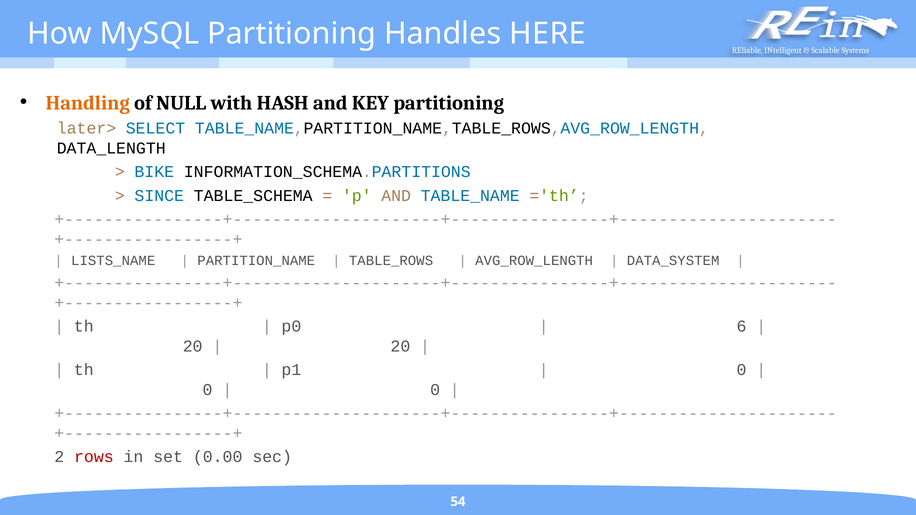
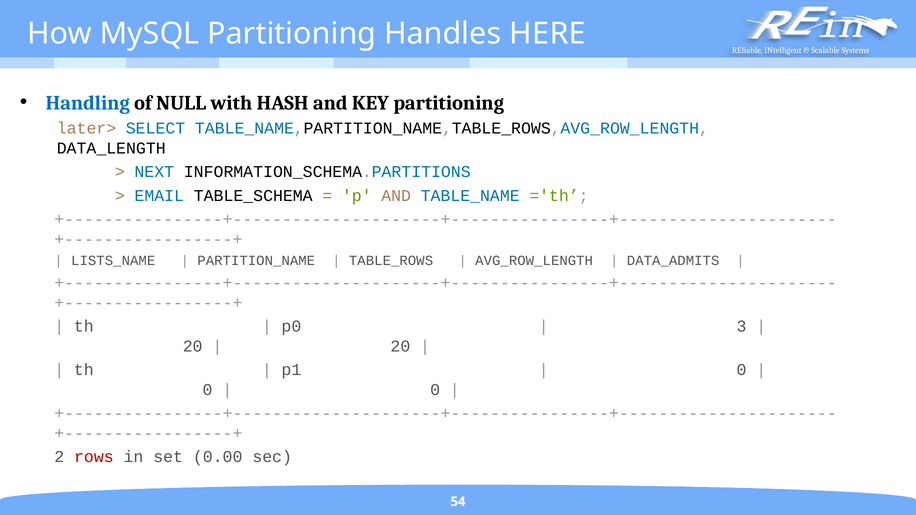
Handling colour: orange -> blue
BIKE: BIKE -> NEXT
SINCE: SINCE -> EMAIL
DATA_SYSTEM: DATA_SYSTEM -> DATA_ADMITS
6: 6 -> 3
